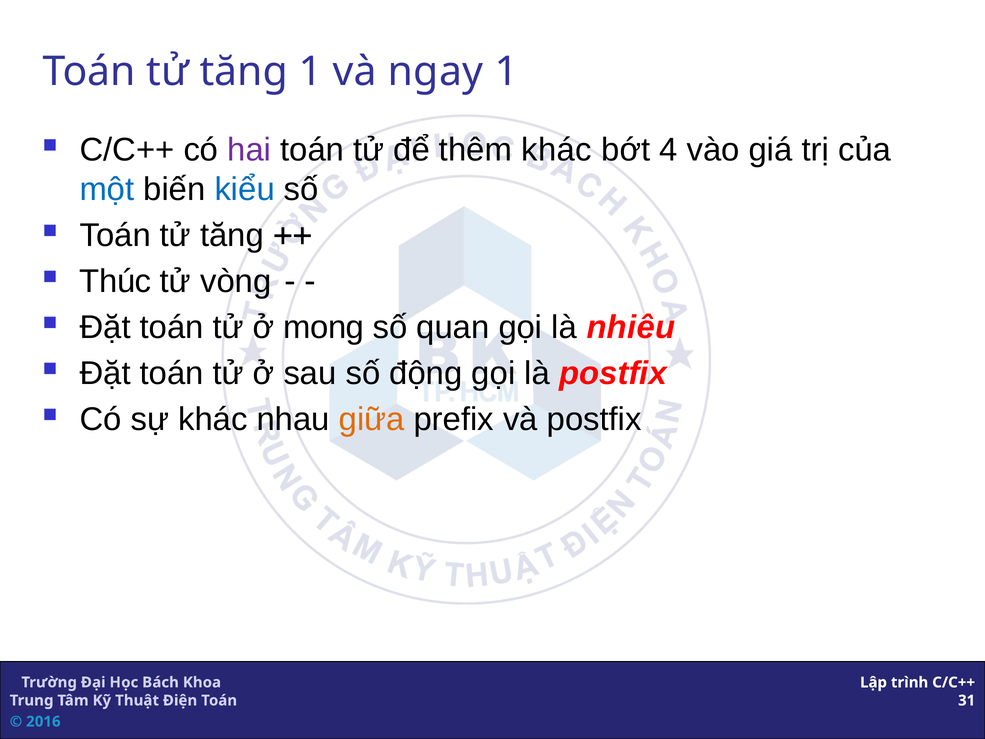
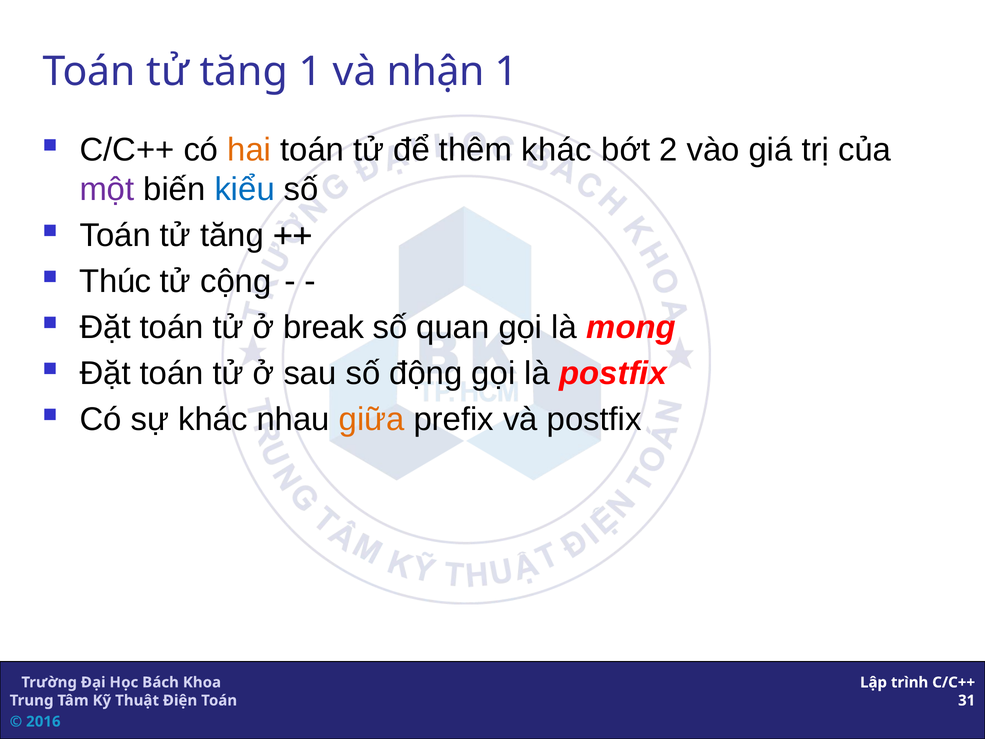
ngay: ngay -> nhận
hai colour: purple -> orange
4: 4 -> 2
một colour: blue -> purple
vòng: vòng -> cộng
mong: mong -> break
nhiêu: nhiêu -> mong
